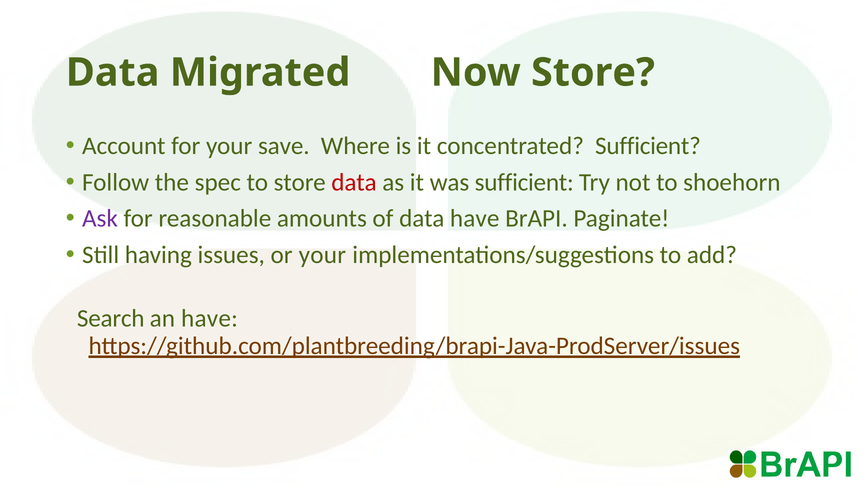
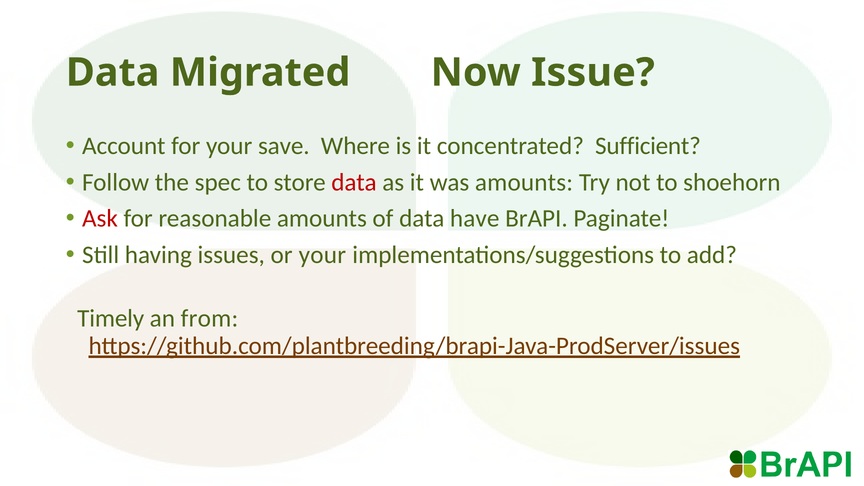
Now Store: Store -> Issue
was sufficient: sufficient -> amounts
Ask colour: purple -> red
Search: Search -> Timely
an have: have -> from
